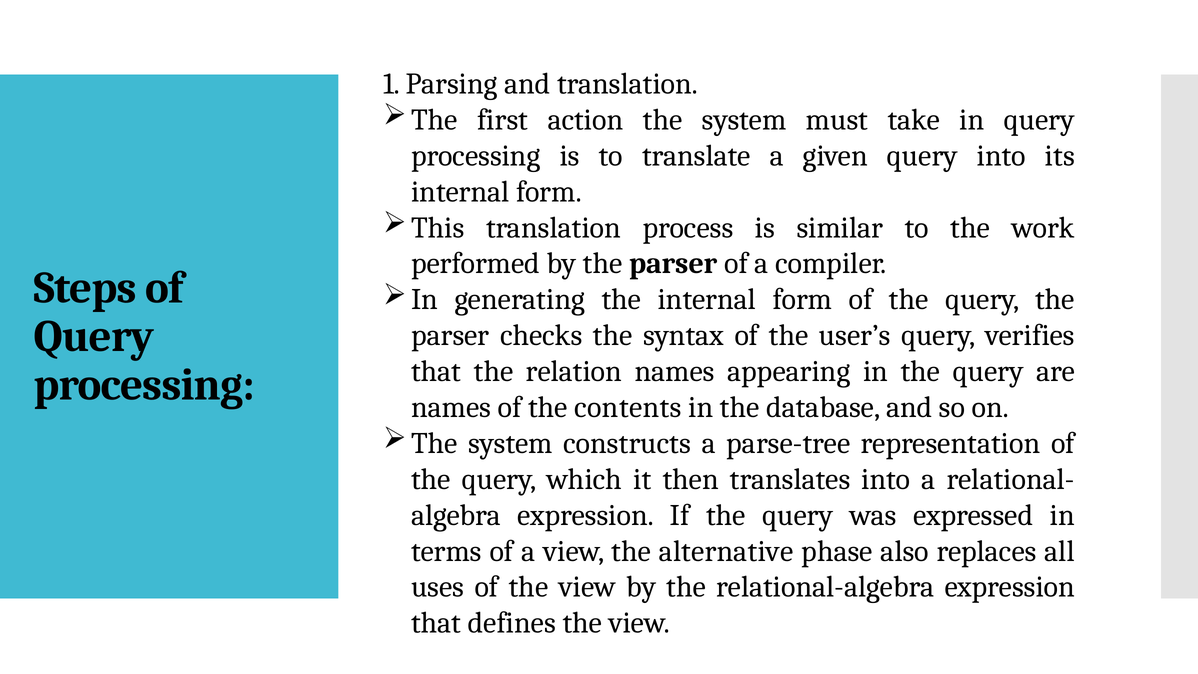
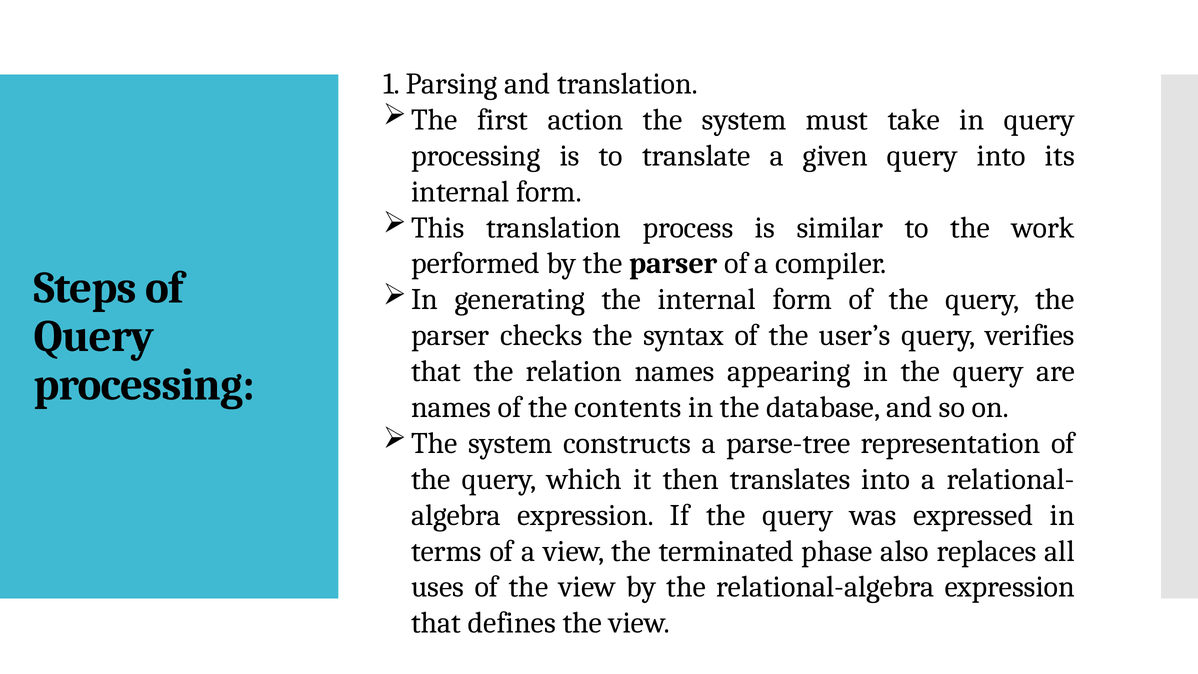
alternative: alternative -> terminated
